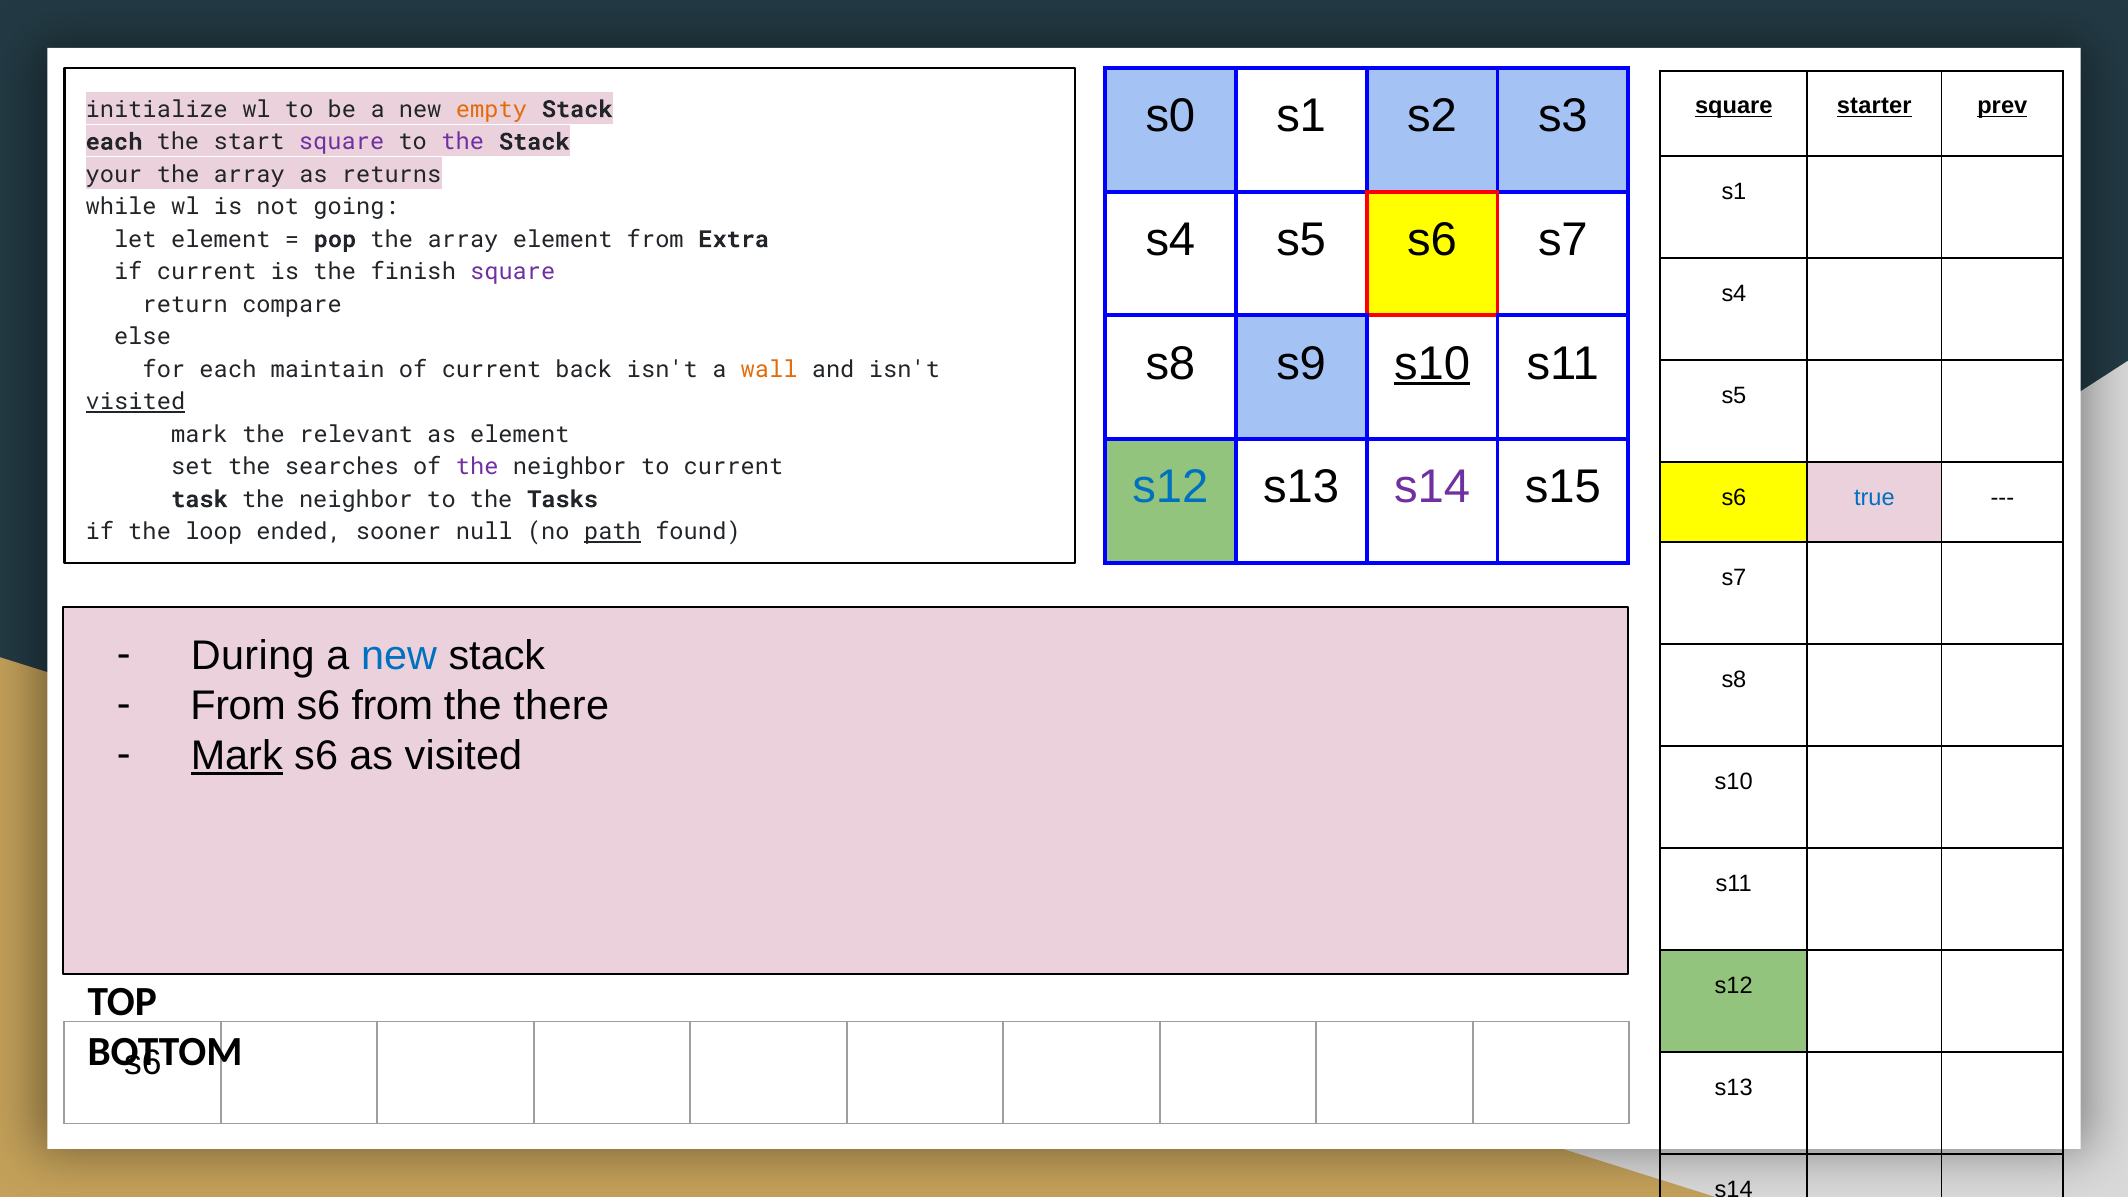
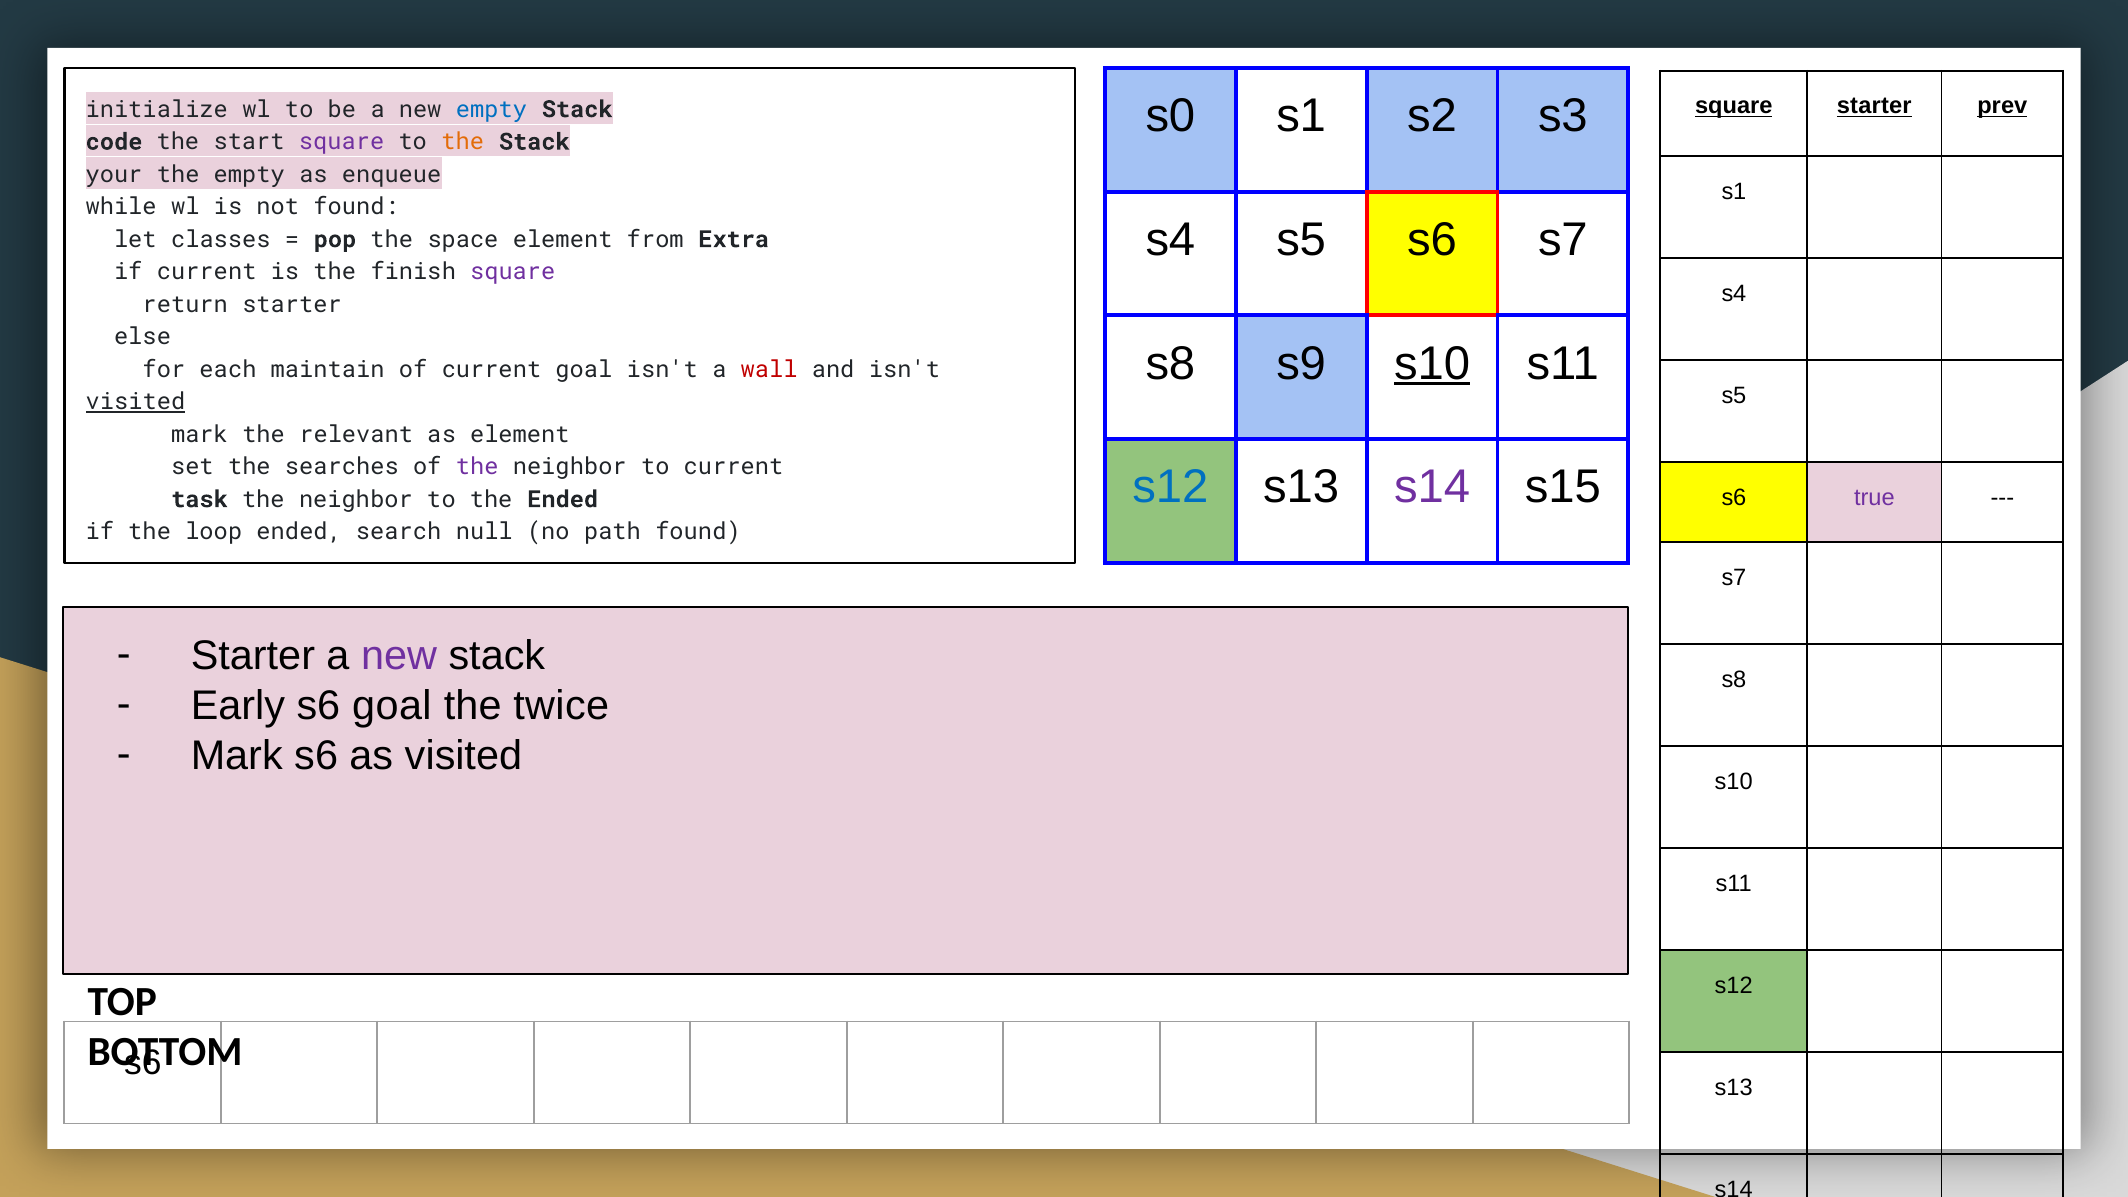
empty at (491, 109) colour: orange -> blue
each at (114, 142): each -> code
the at (463, 142) colour: purple -> orange
array at (249, 174): array -> empty
returns: returns -> enqueue
not going: going -> found
let element: element -> classes
pop the array: array -> space
return compare: compare -> starter
current back: back -> goal
wall colour: orange -> red
true colour: blue -> purple
the Tasks: Tasks -> Ended
sooner: sooner -> search
path underline: present -> none
During at (253, 656): During -> Starter
new at (399, 656) colour: blue -> purple
From at (238, 706): From -> Early
s6 from: from -> goal
there: there -> twice
Mark at (237, 756) underline: present -> none
